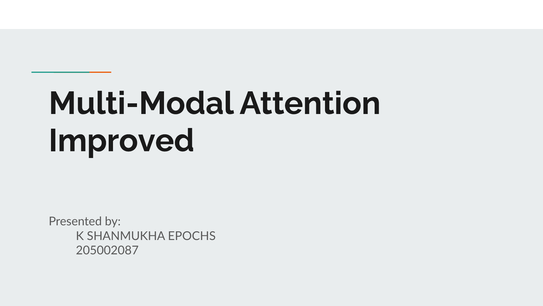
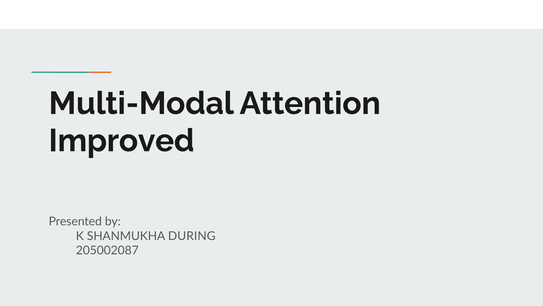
EPOCHS: EPOCHS -> DURING
